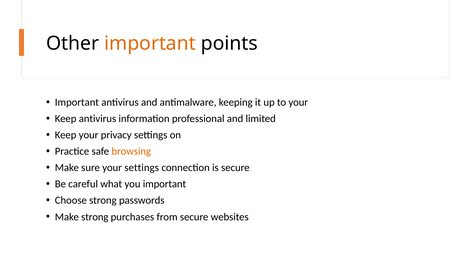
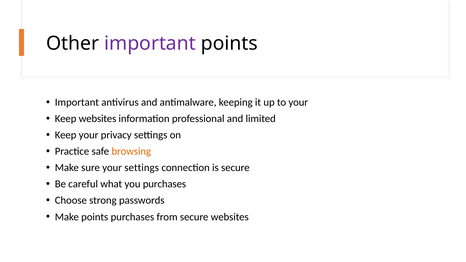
important at (150, 43) colour: orange -> purple
Keep antivirus: antivirus -> websites
you important: important -> purchases
Make strong: strong -> points
